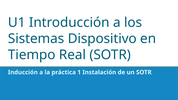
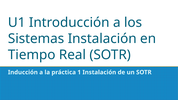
Sistemas Dispositivo: Dispositivo -> Instalación
